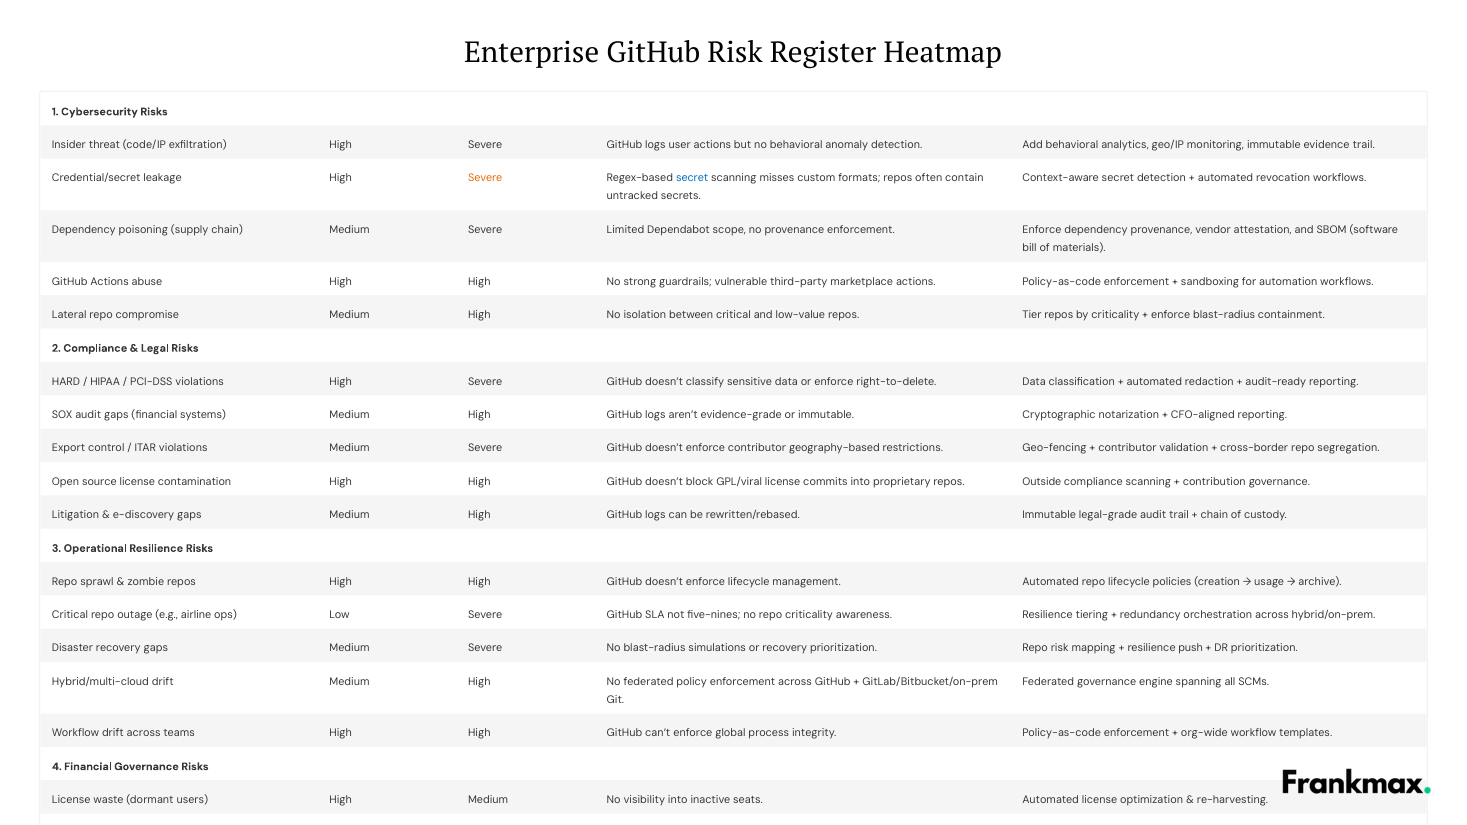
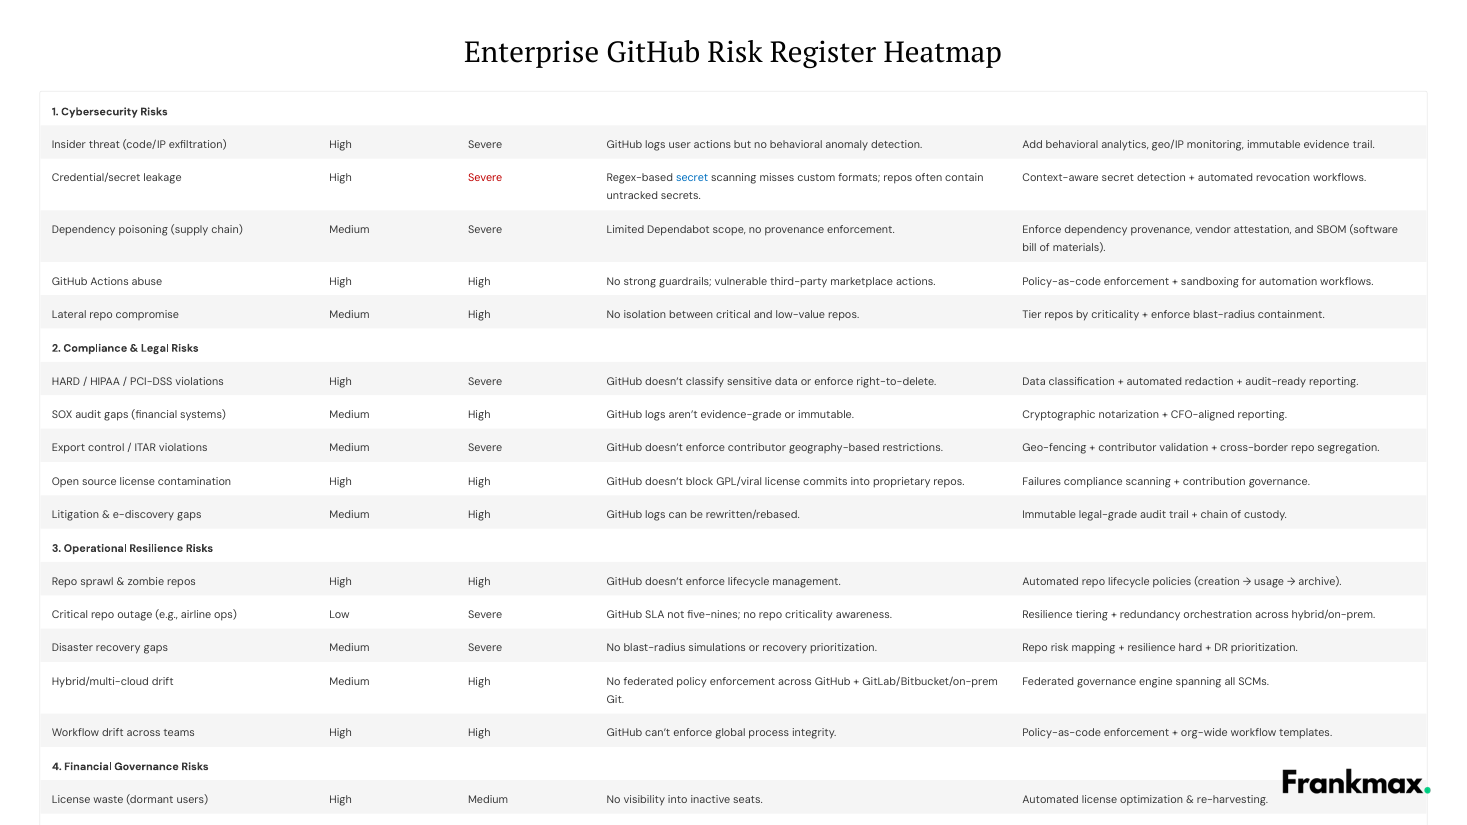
Severe at (485, 178) colour: orange -> red
Outside: Outside -> Failures
resilience push: push -> hard
